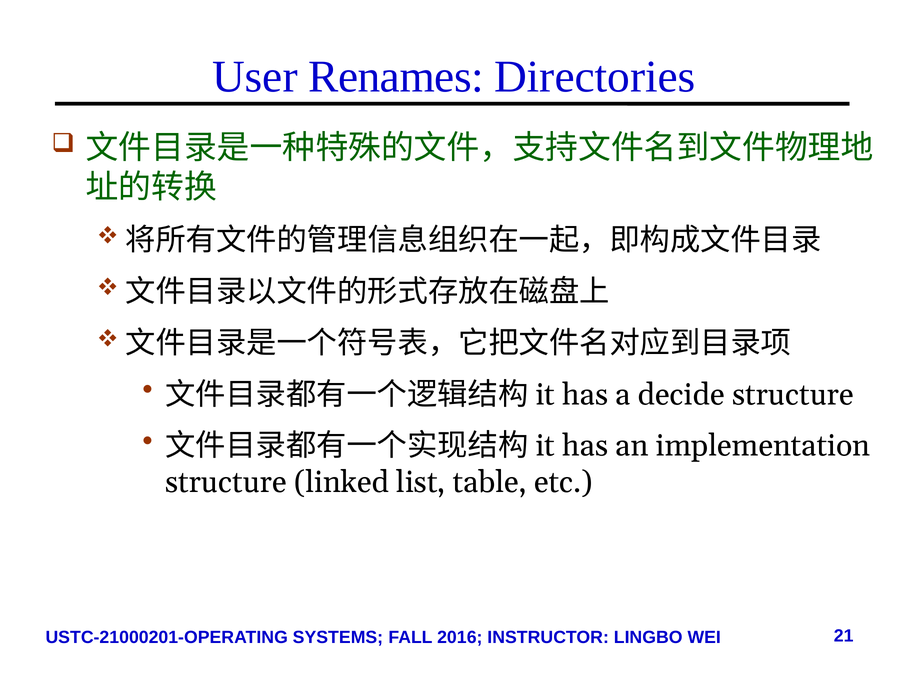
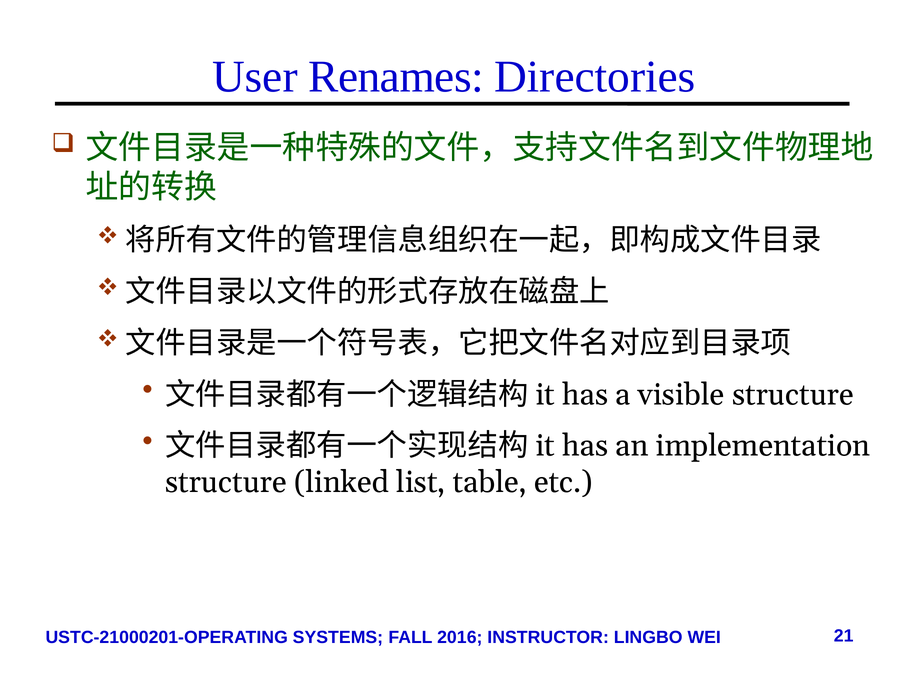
decide: decide -> visible
